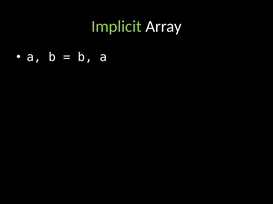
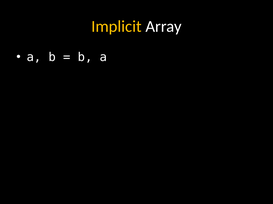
Implicit colour: light green -> yellow
